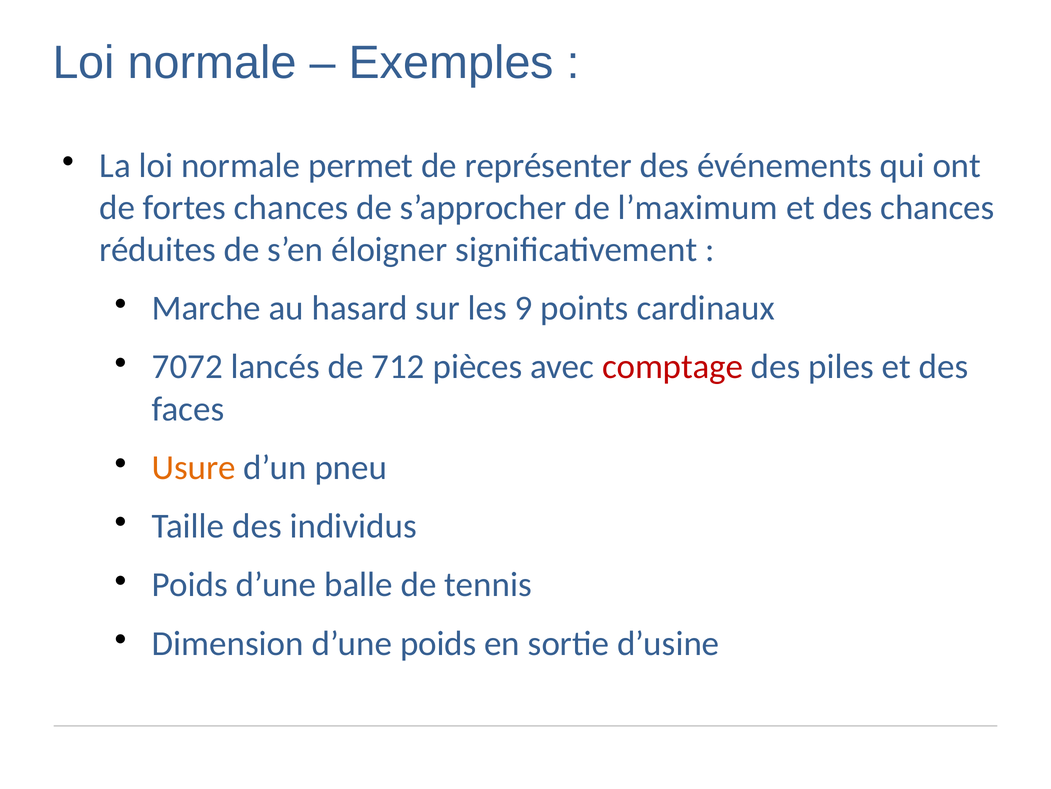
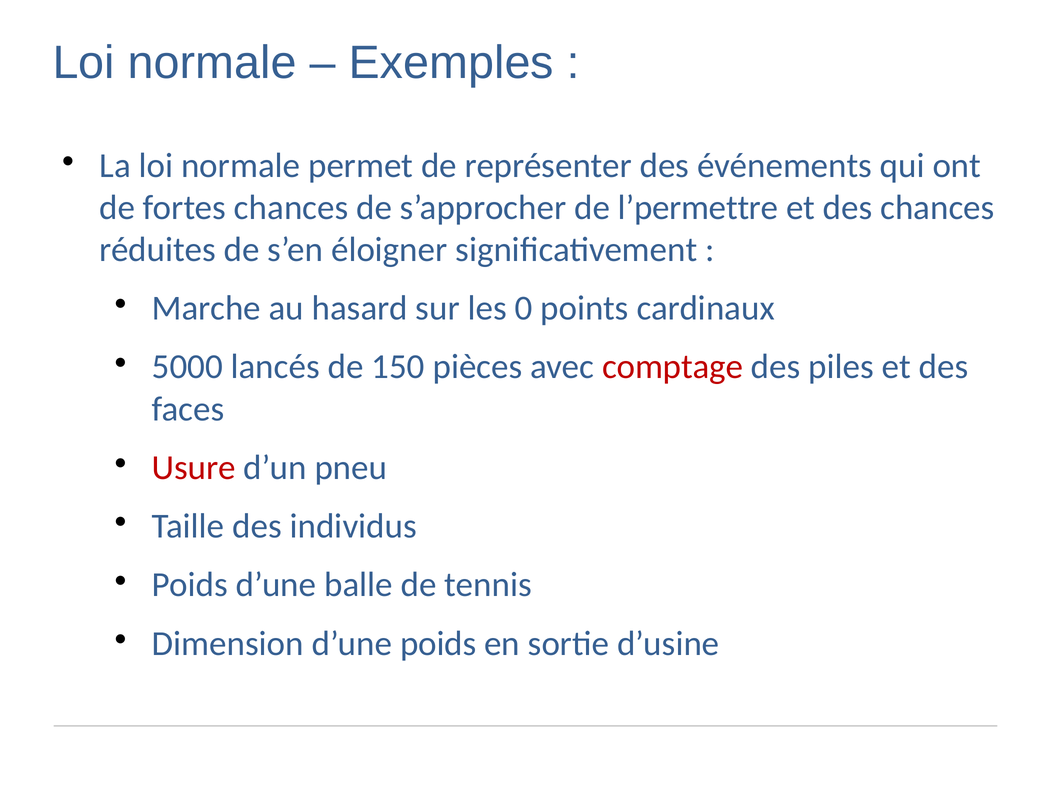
l’maximum: l’maximum -> l’permettre
9: 9 -> 0
7072: 7072 -> 5000
712: 712 -> 150
Usure colour: orange -> red
